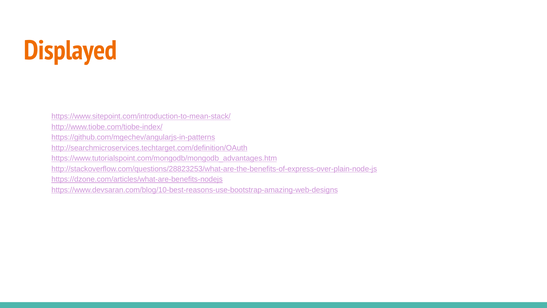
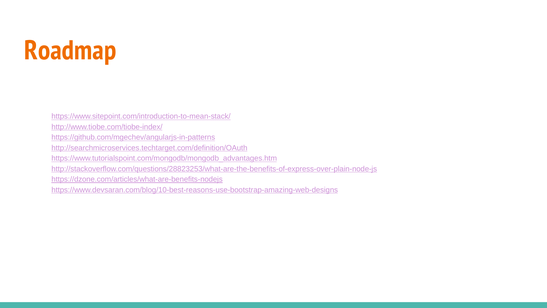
Displayed: Displayed -> Roadmap
